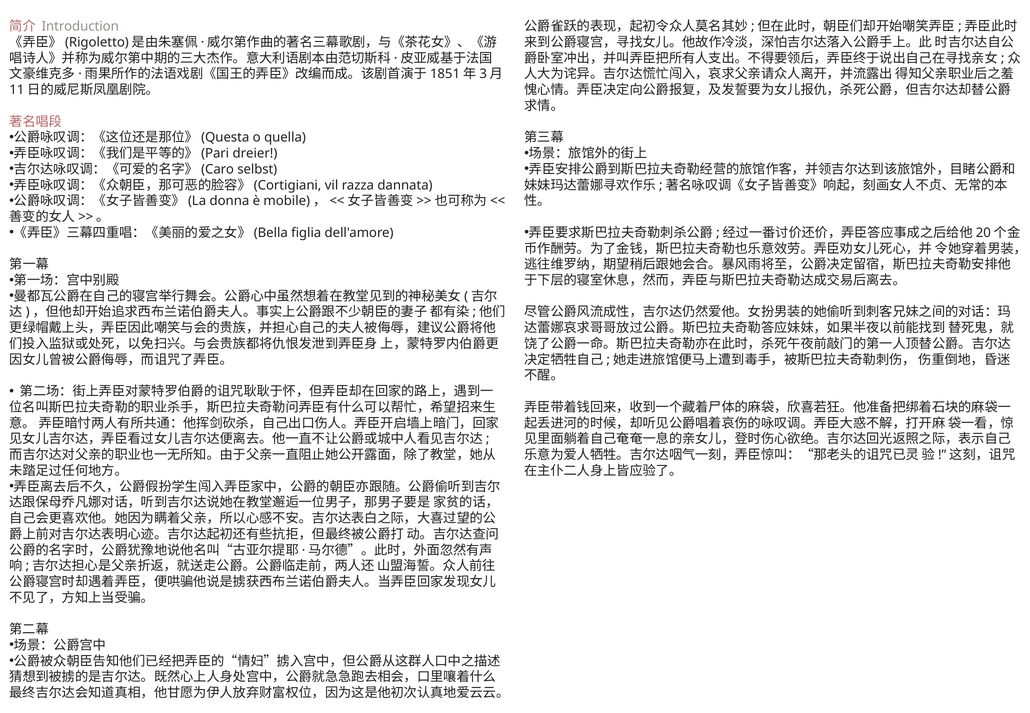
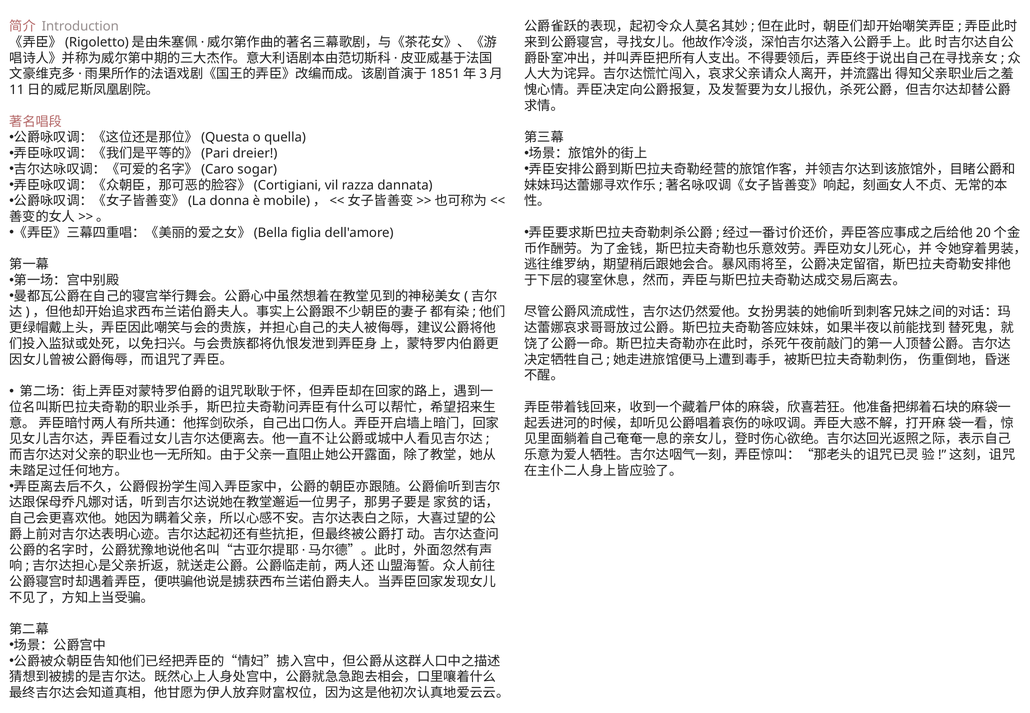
selbst: selbst -> sogar
